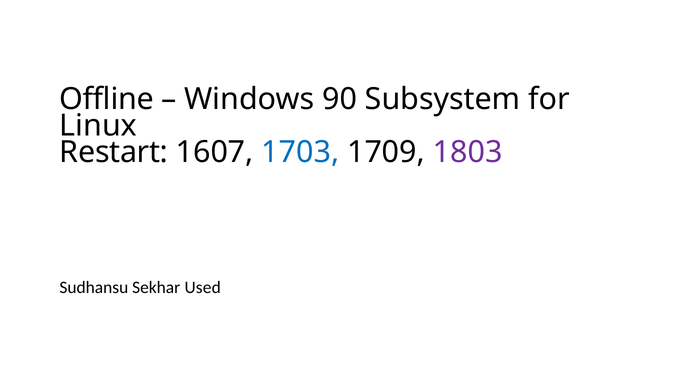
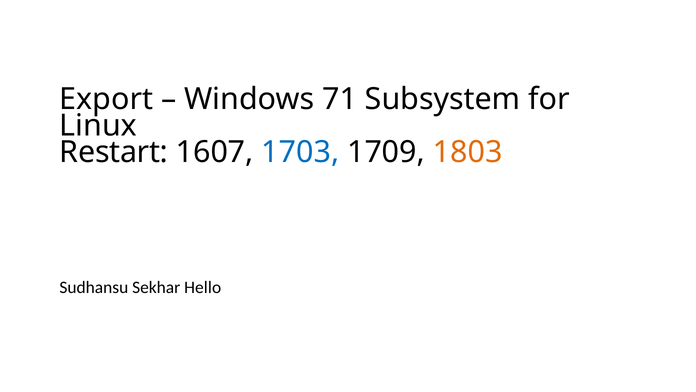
Offline: Offline -> Export
90: 90 -> 71
1803 colour: purple -> orange
Used: Used -> Hello
